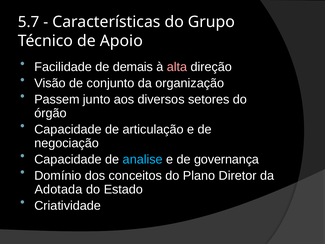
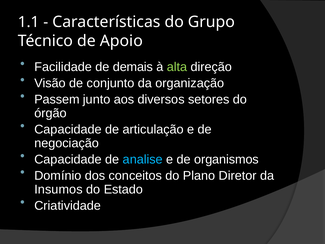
5.7: 5.7 -> 1.1
alta colour: pink -> light green
governança: governança -> organismos
Adotada: Adotada -> Insumos
